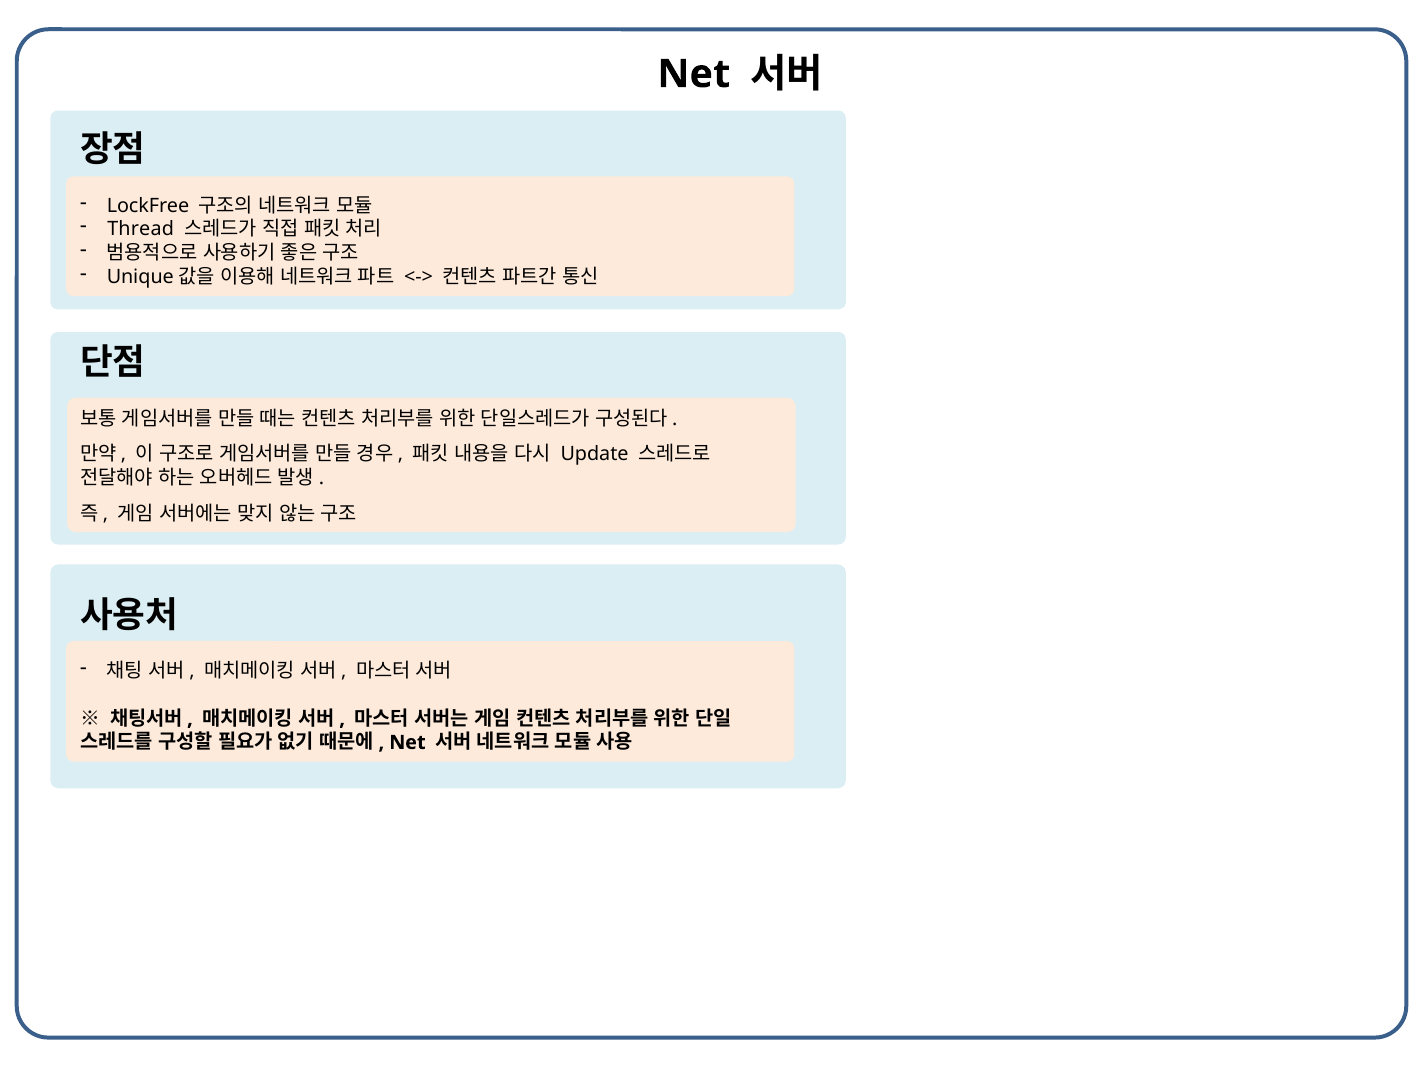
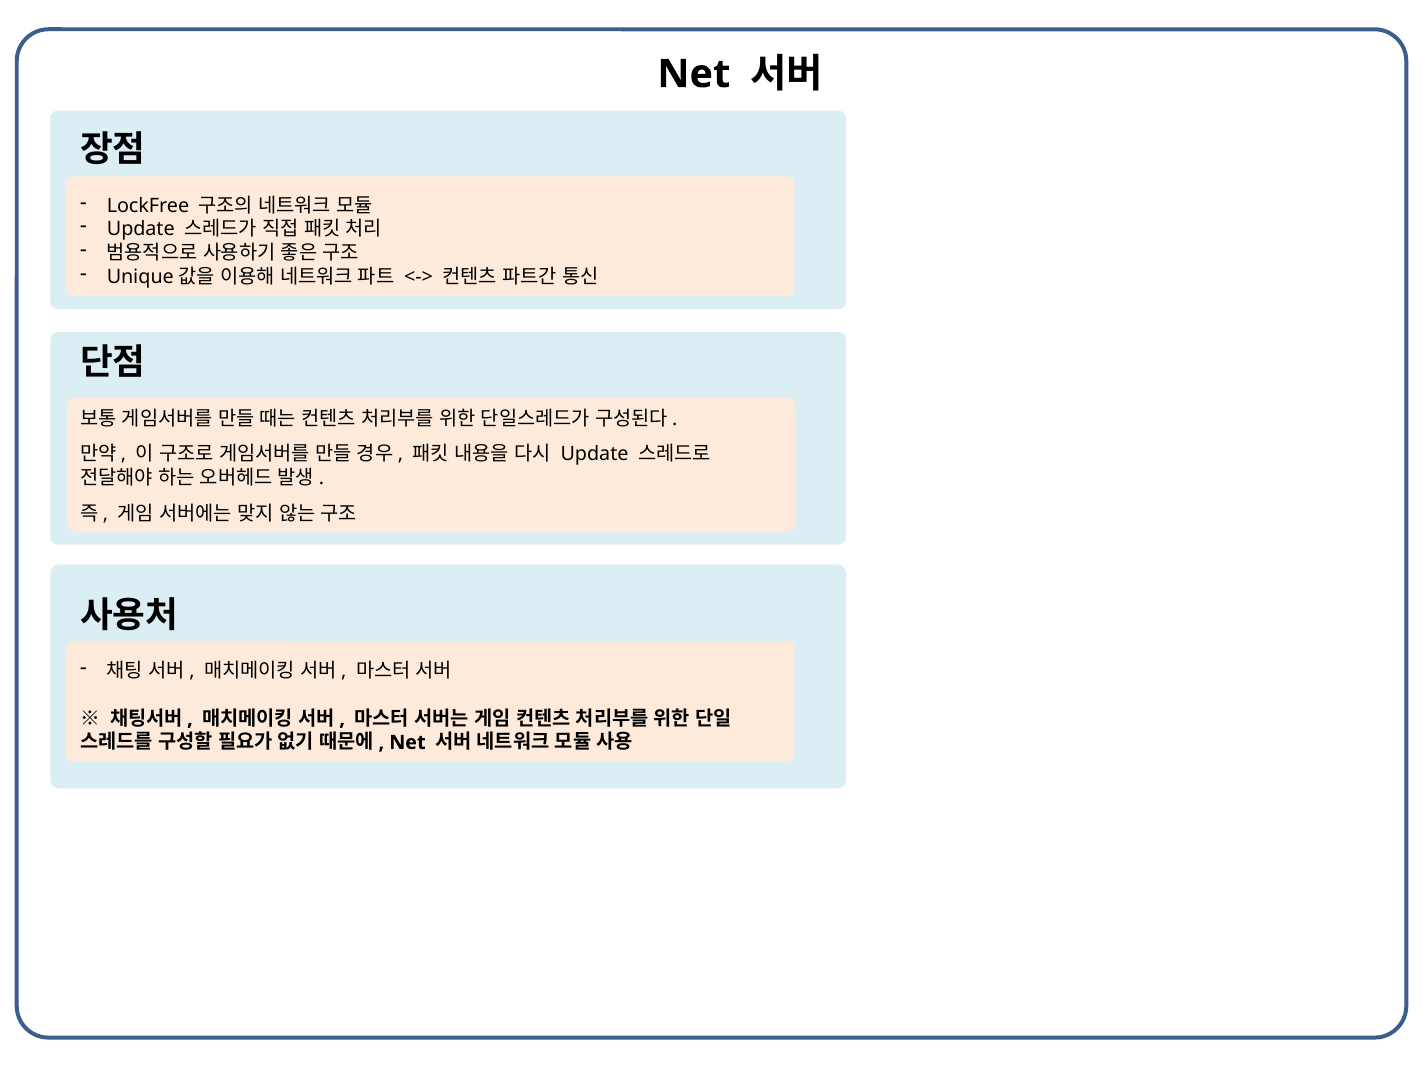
Thread at (141, 230): Thread -> Update
